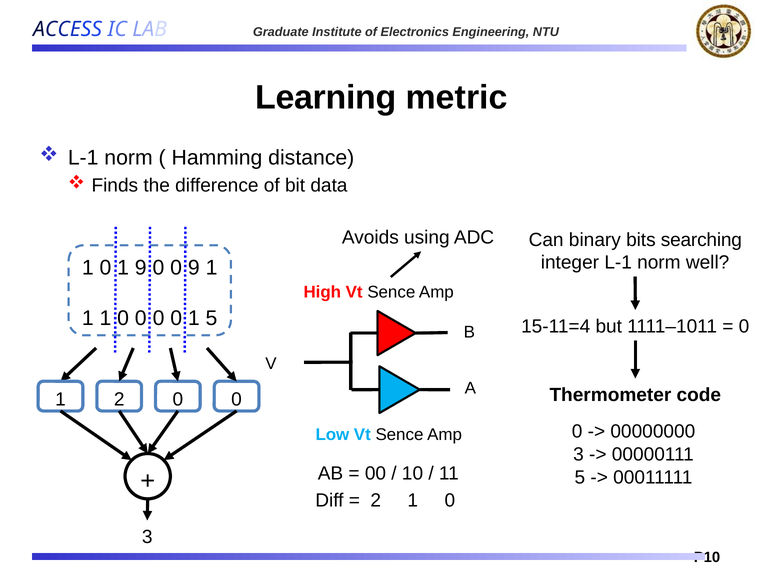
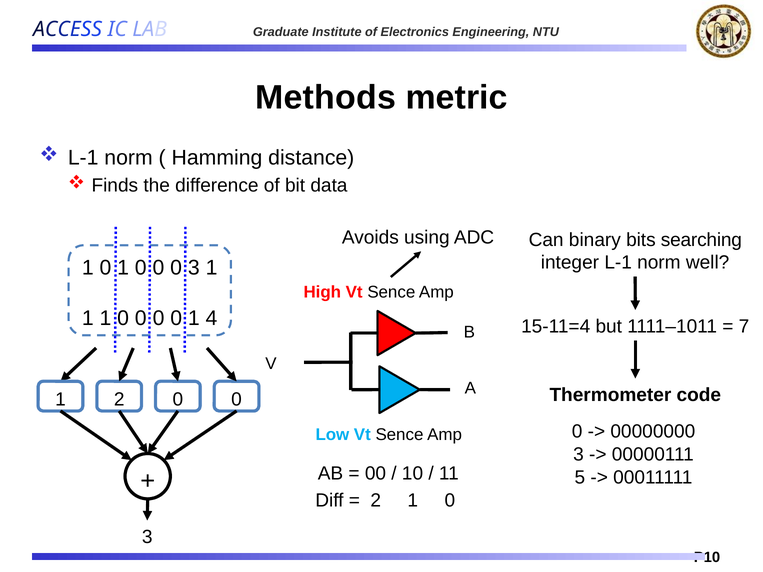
Learning: Learning -> Methods
0 1 9: 9 -> 0
0 9: 9 -> 3
1 5: 5 -> 4
0 at (744, 327): 0 -> 7
